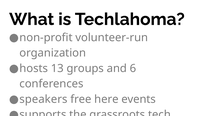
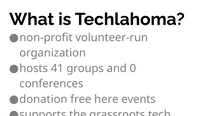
13: 13 -> 41
6: 6 -> 0
speakers: speakers -> donation
